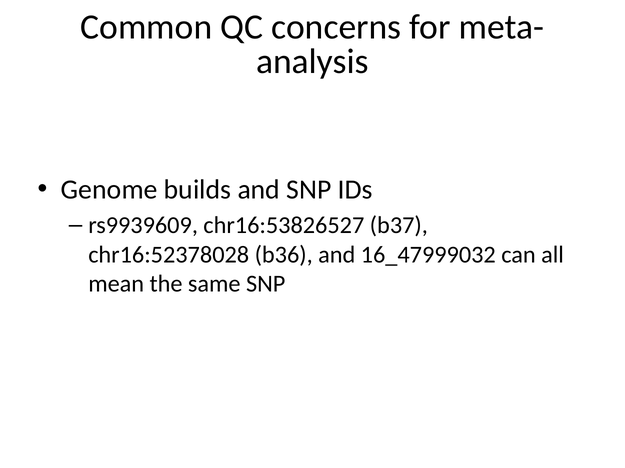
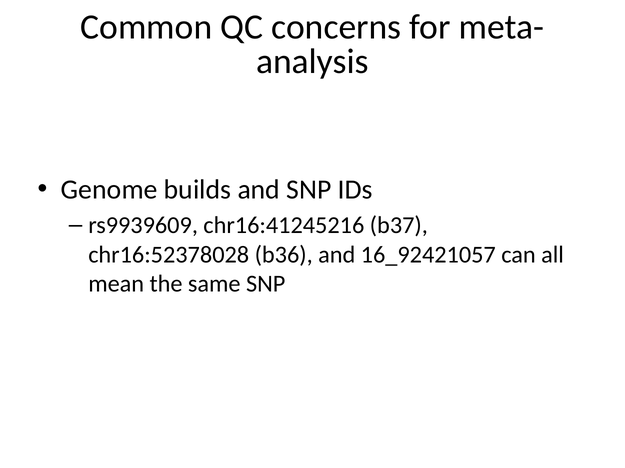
chr16:53826527: chr16:53826527 -> chr16:41245216
16_47999032: 16_47999032 -> 16_92421057
